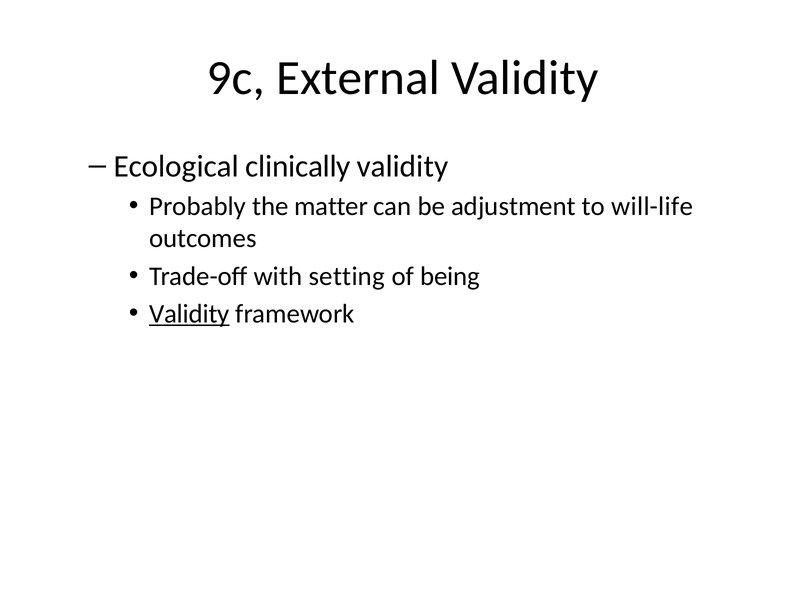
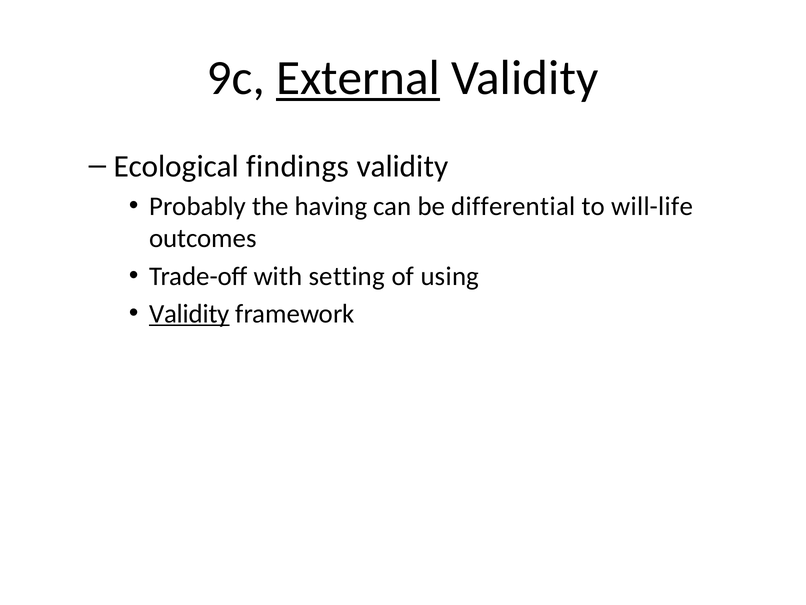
External underline: none -> present
clinically: clinically -> findings
matter: matter -> having
adjustment: adjustment -> differential
being: being -> using
